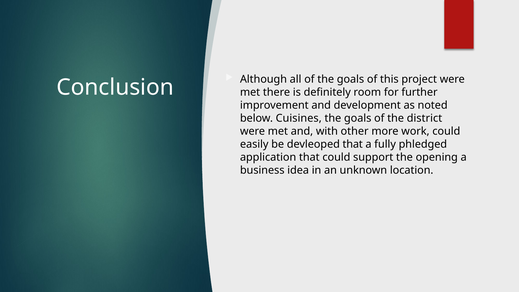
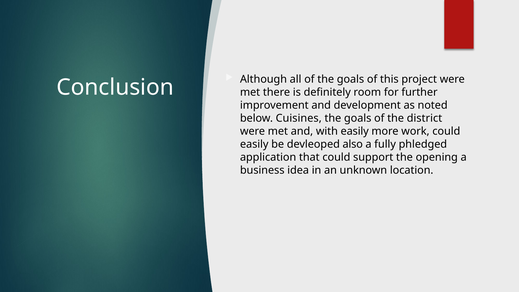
with other: other -> easily
devleoped that: that -> also
